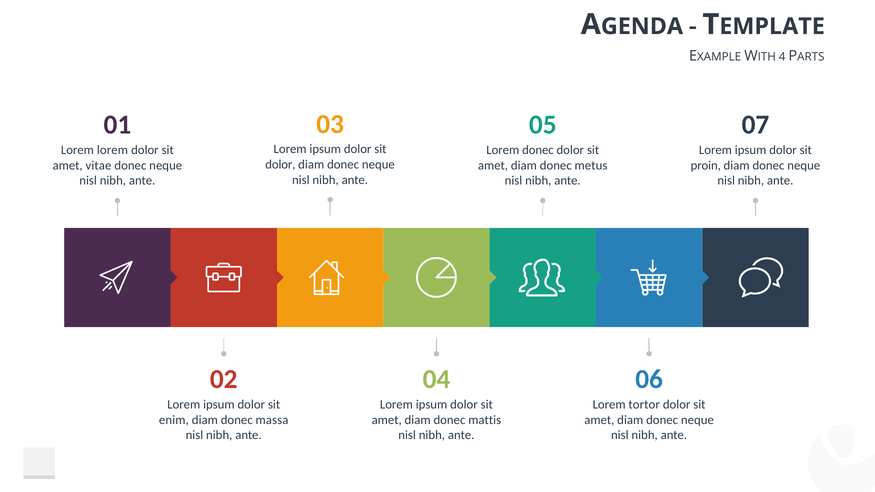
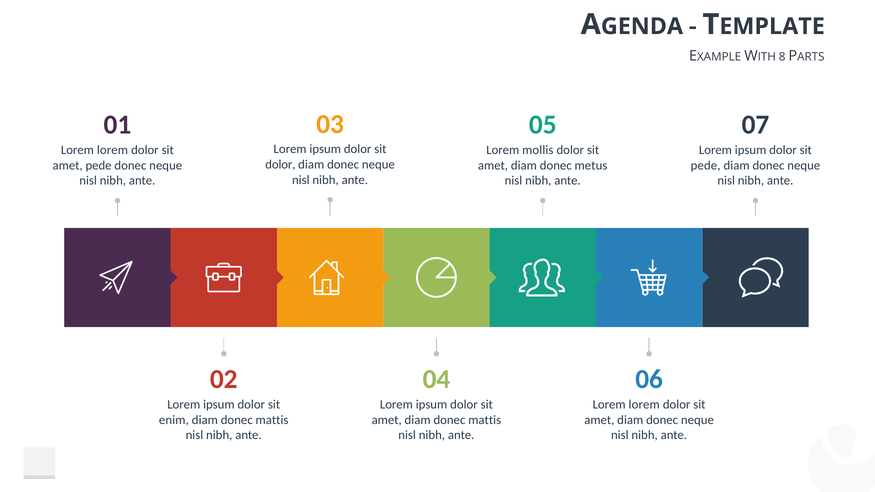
4: 4 -> 8
Lorem donec: donec -> mollis
amet vitae: vitae -> pede
proin at (706, 166): proin -> pede
tortor at (644, 405): tortor -> lorem
massa at (272, 420): massa -> mattis
